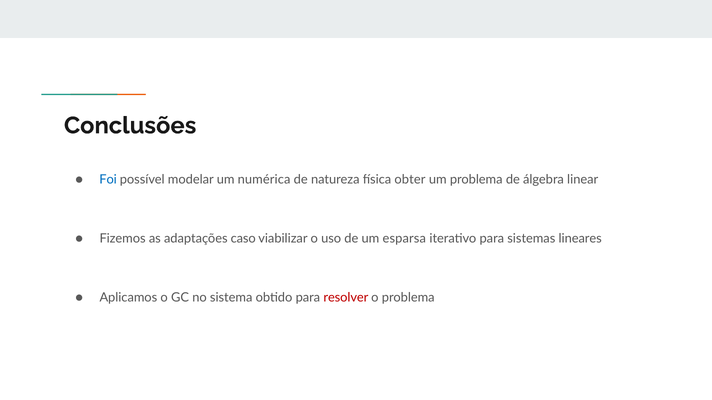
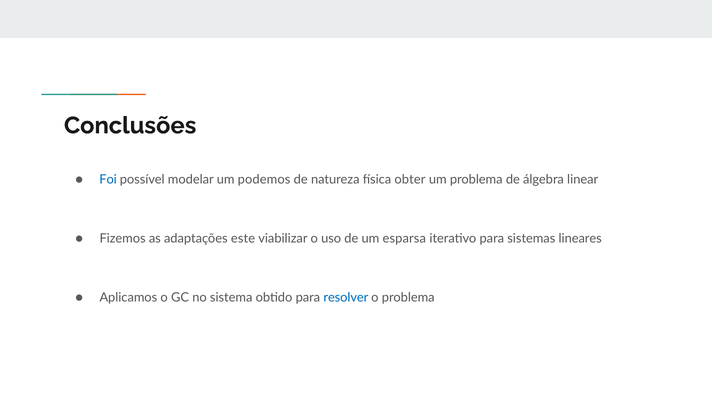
numérica: numérica -> podemos
caso: caso -> este
resolver colour: red -> blue
